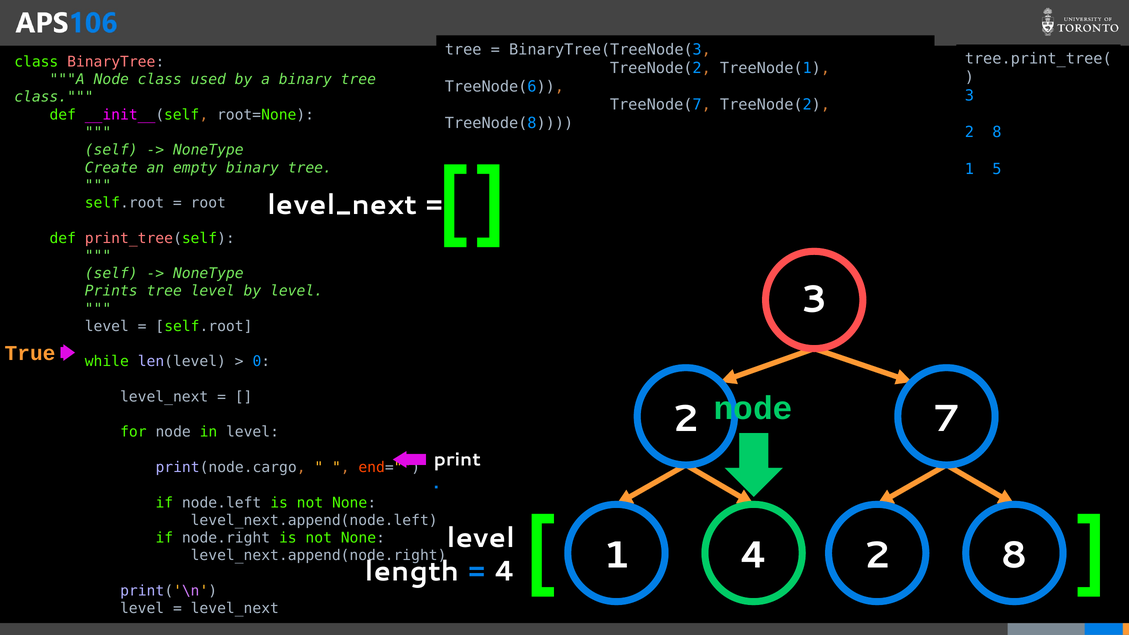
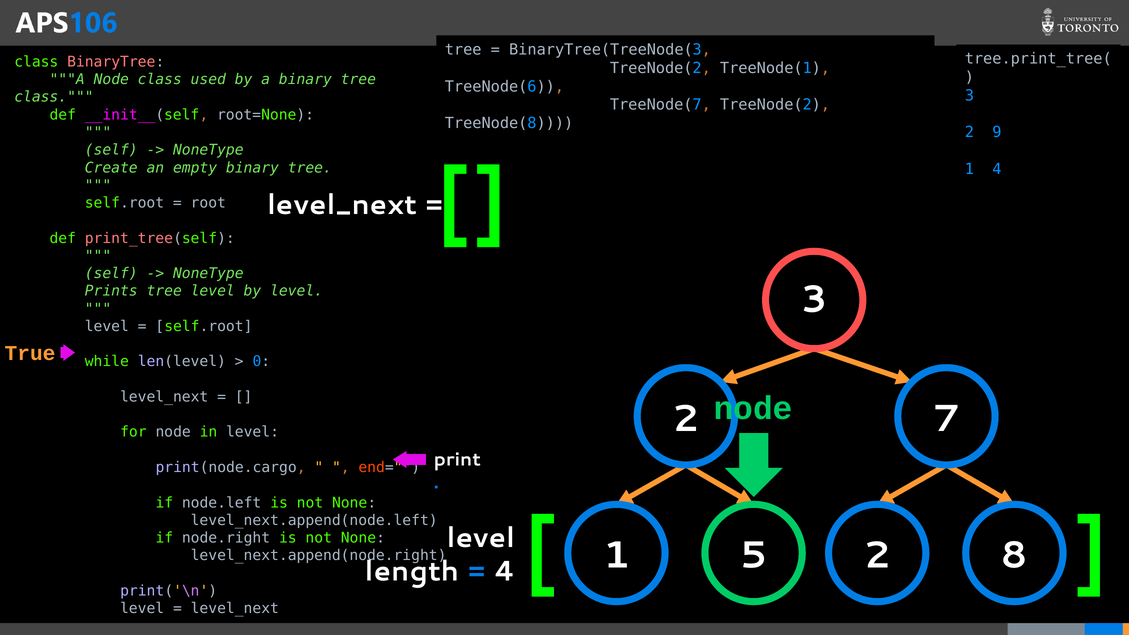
8 at (997, 132): 8 -> 9
1 5: 5 -> 4
1 4: 4 -> 5
